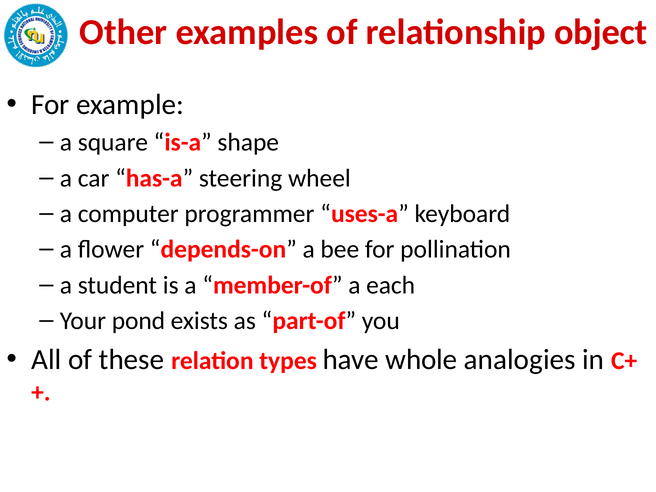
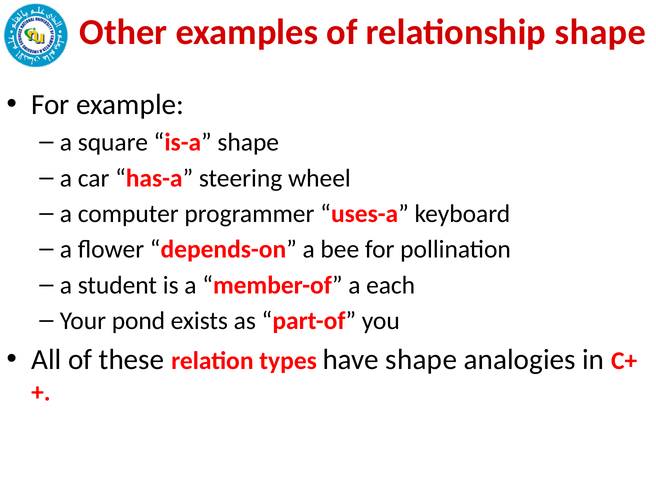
relationship object: object -> shape
have whole: whole -> shape
